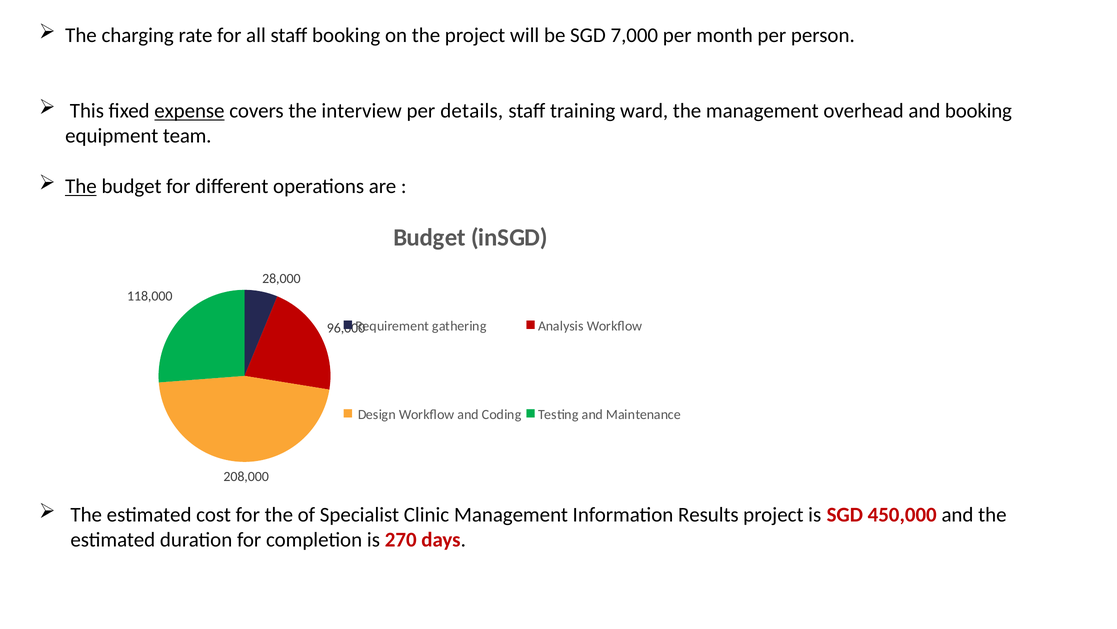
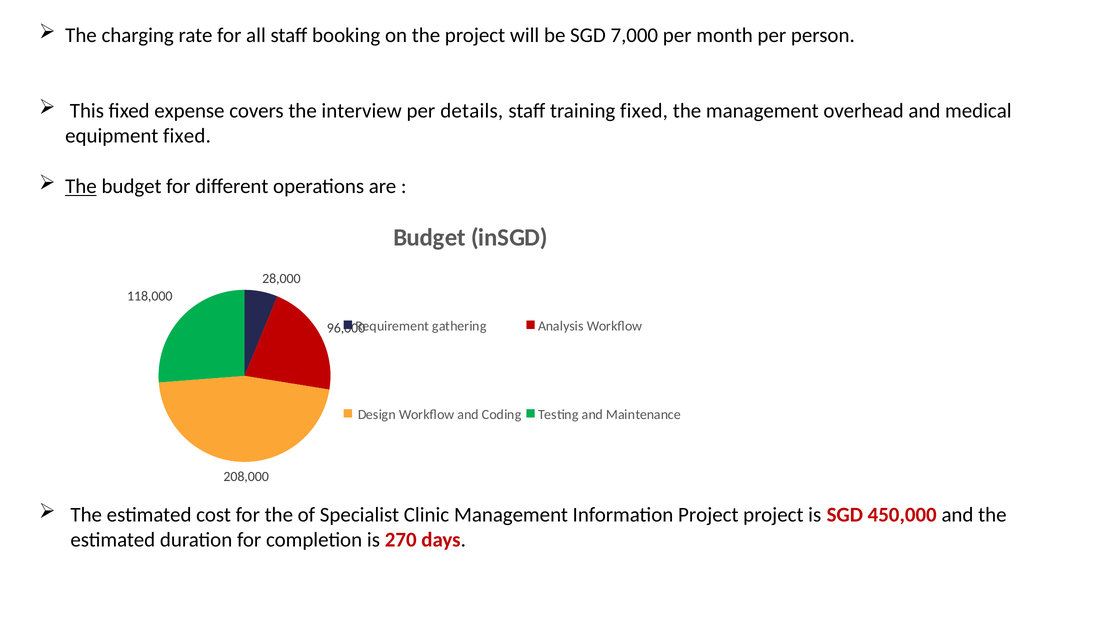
expense underline: present -> none
training ward: ward -> fixed
and booking: booking -> medical
equipment team: team -> fixed
Information Results: Results -> Project
